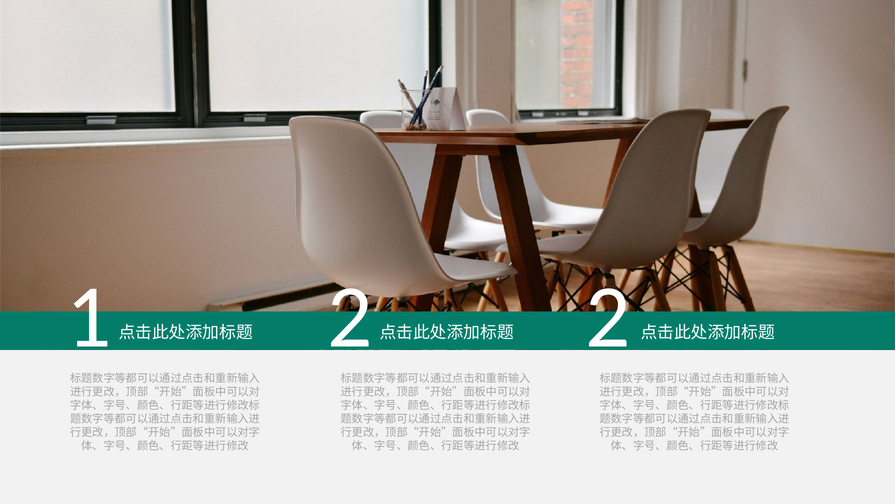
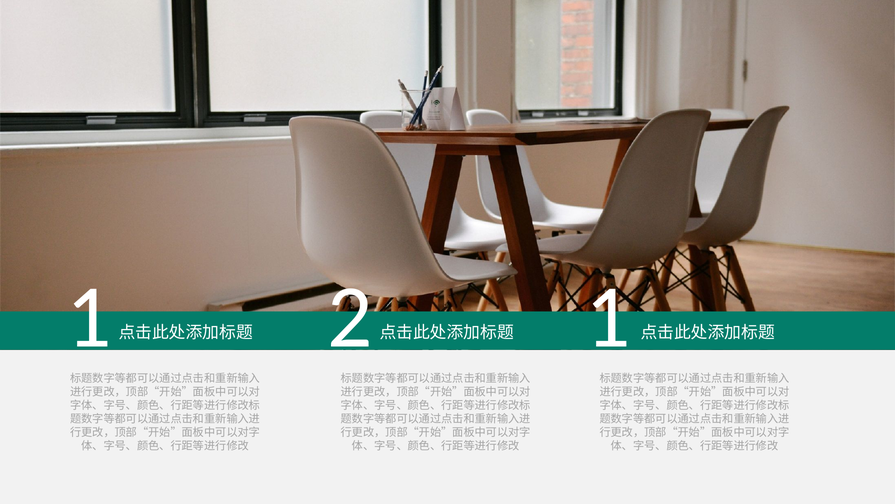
2 2: 2 -> 1
